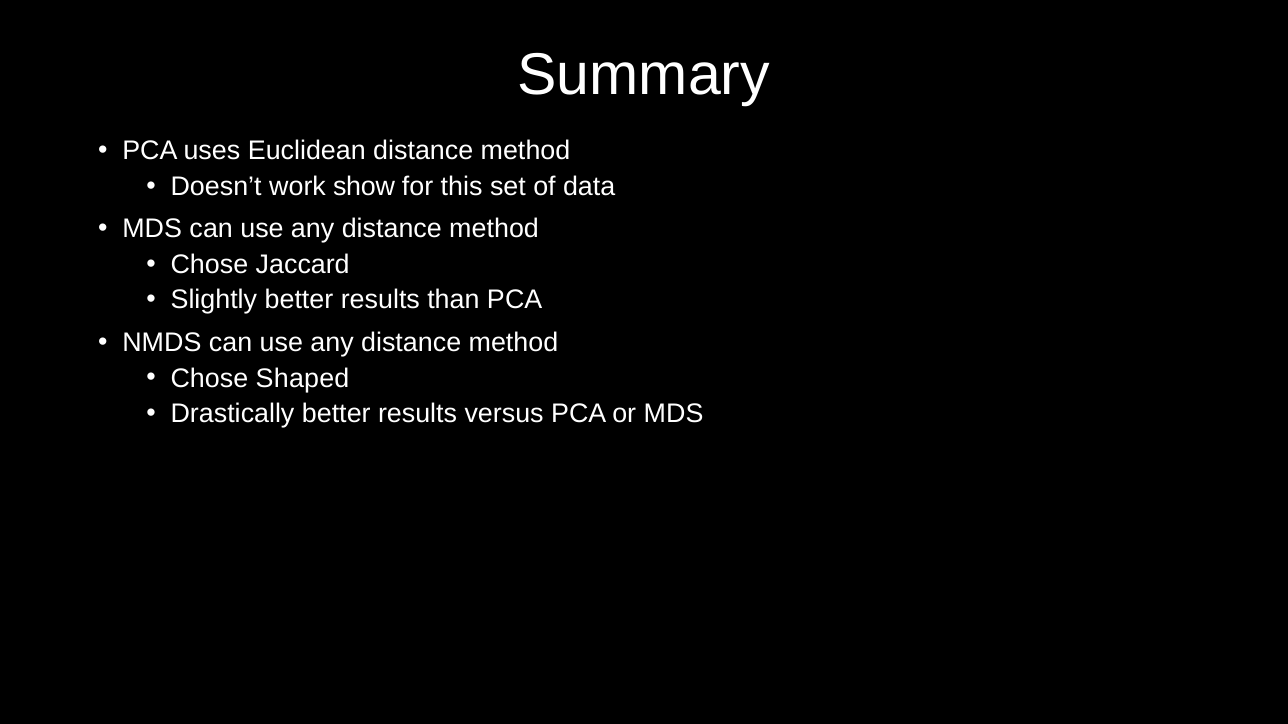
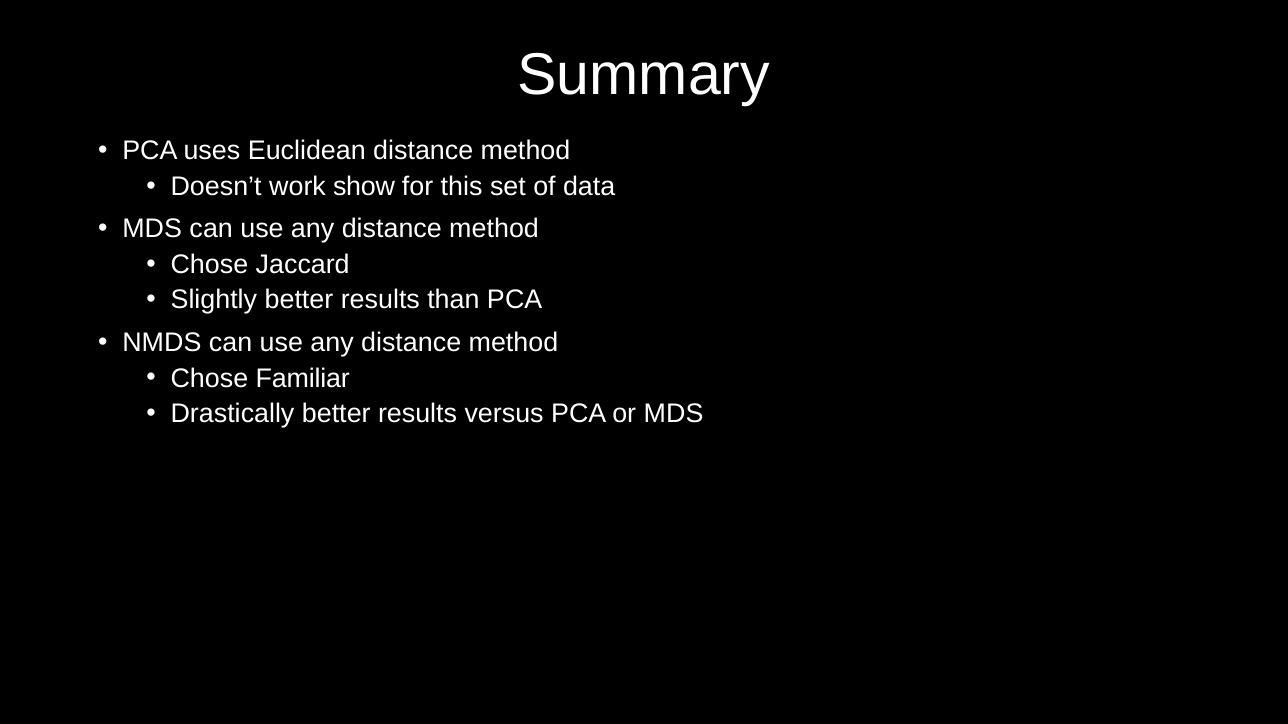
Shaped: Shaped -> Familiar
